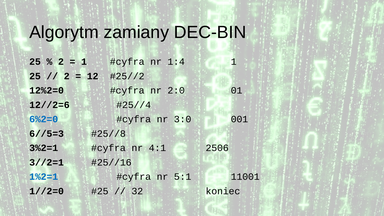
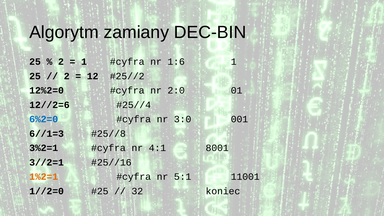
1:4: 1:4 -> 1:6
6//5=3: 6//5=3 -> 6//1=3
2506: 2506 -> 8001
1%2=1 colour: blue -> orange
